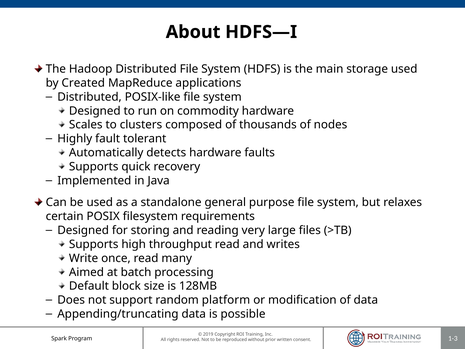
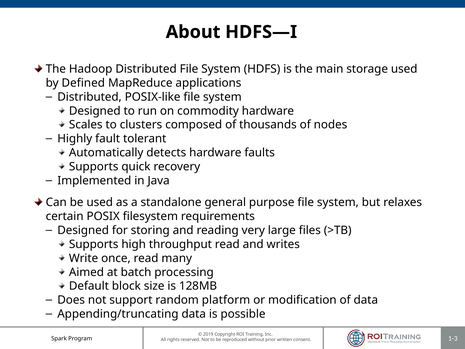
Created: Created -> Defined
